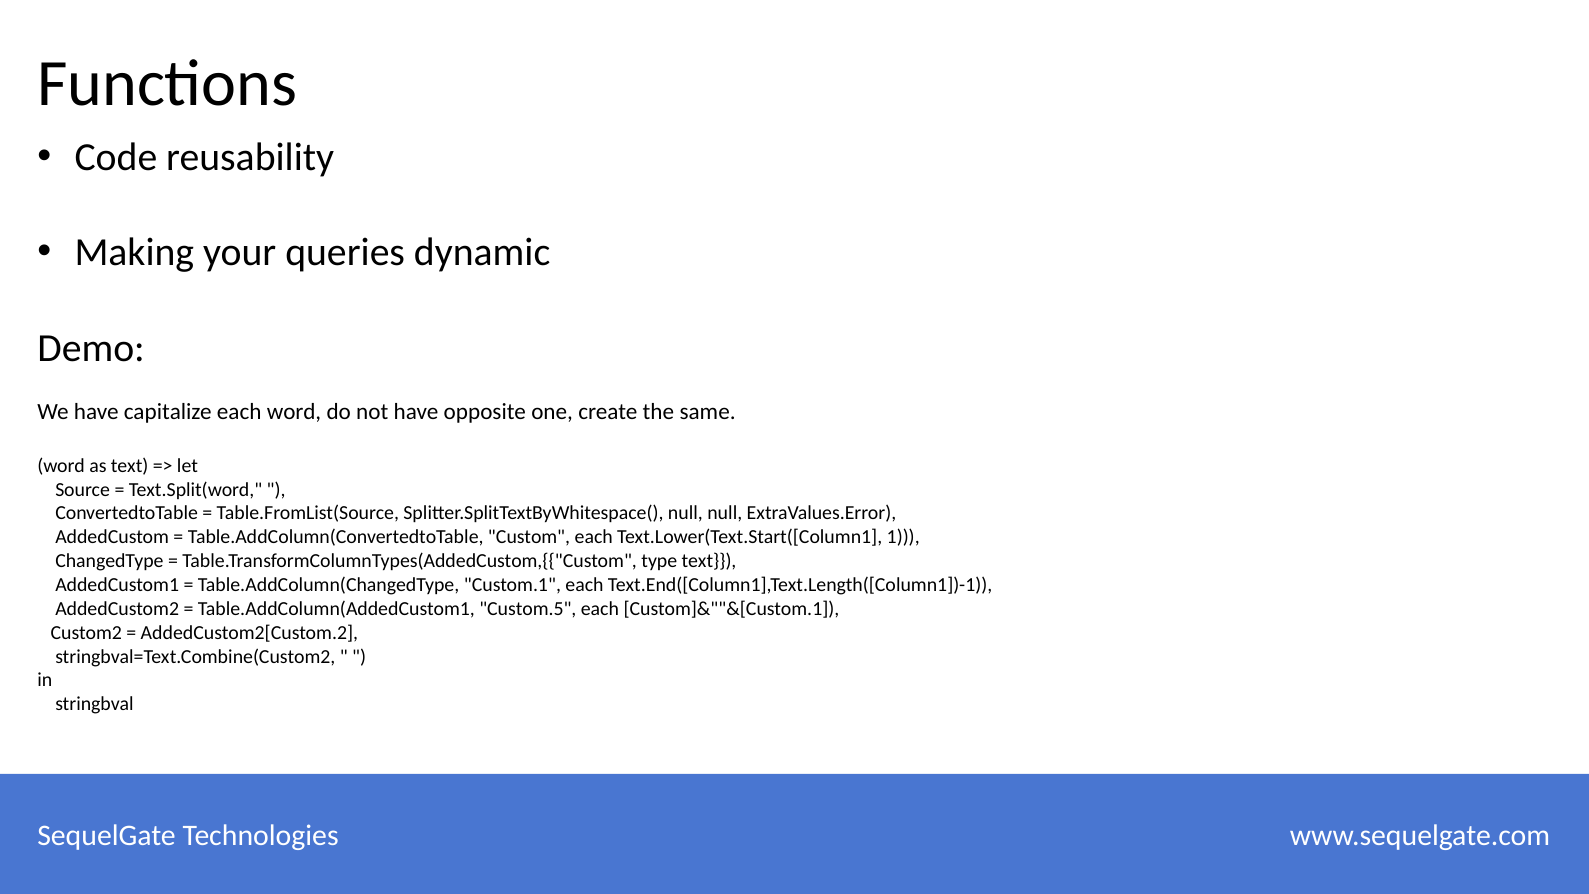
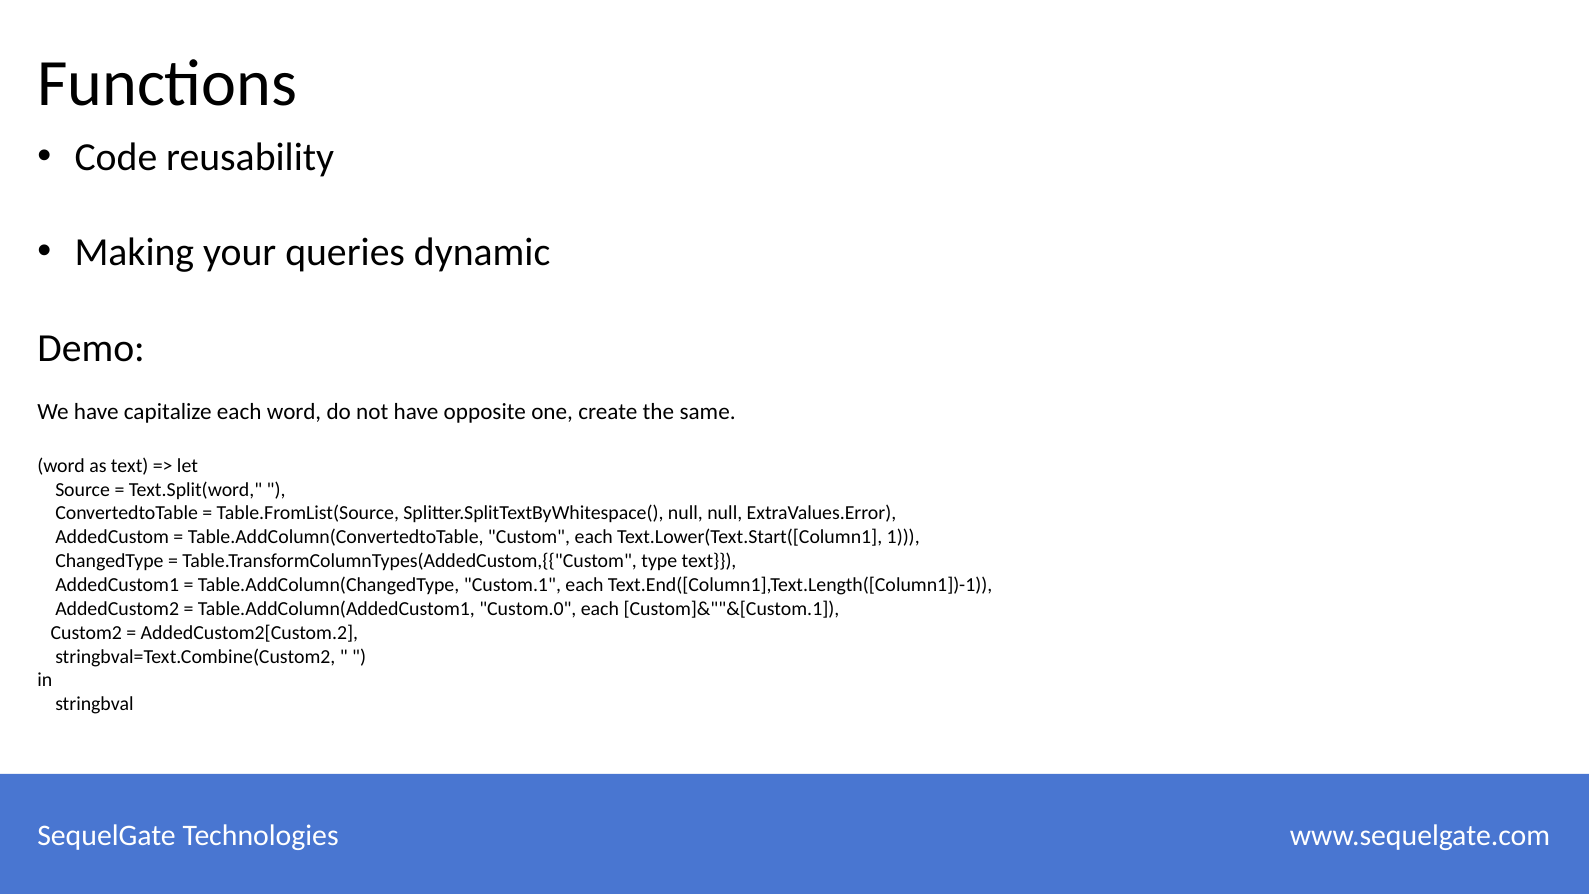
Custom.5: Custom.5 -> Custom.0
